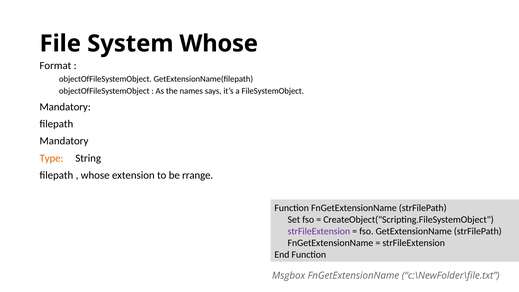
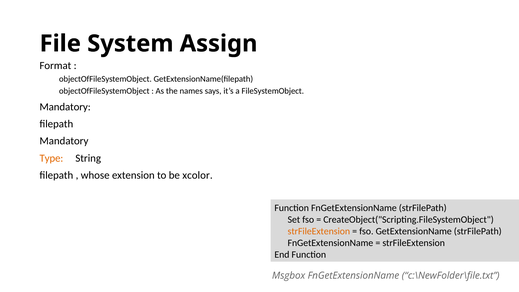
System Whose: Whose -> Assign
rrange: rrange -> xcolor
strFileExtension at (319, 231) colour: purple -> orange
